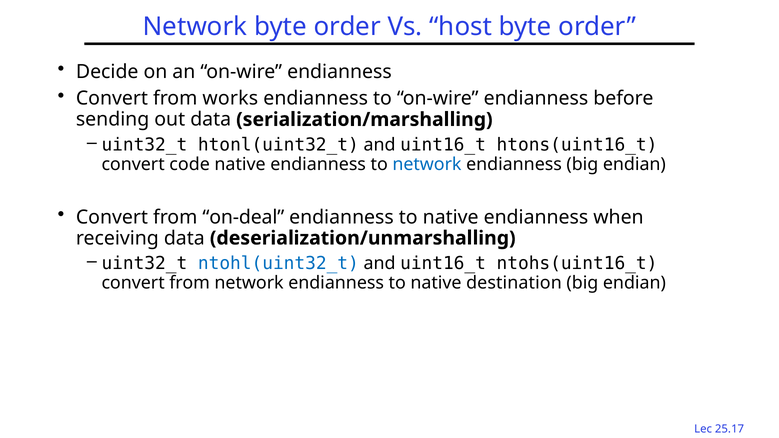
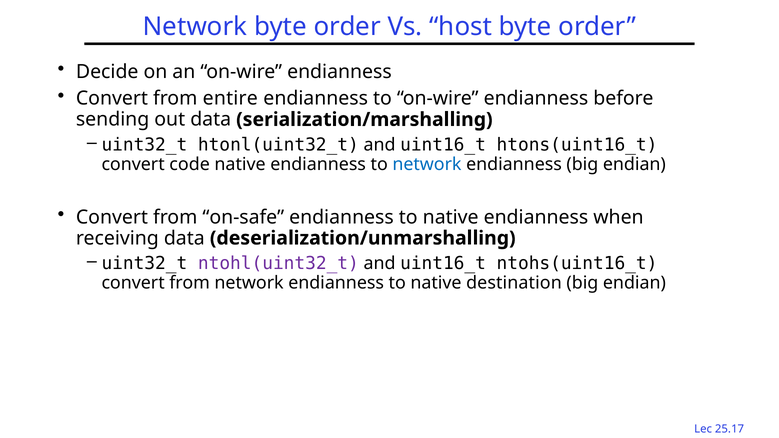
works: works -> entire
on-deal: on-deal -> on-safe
ntohl(uint32_t colour: blue -> purple
